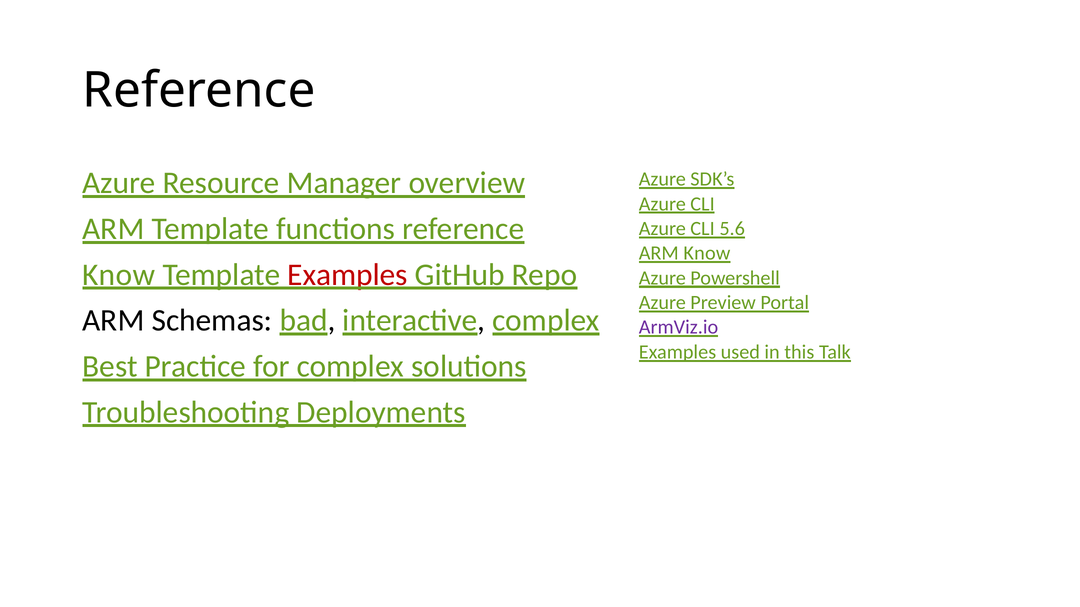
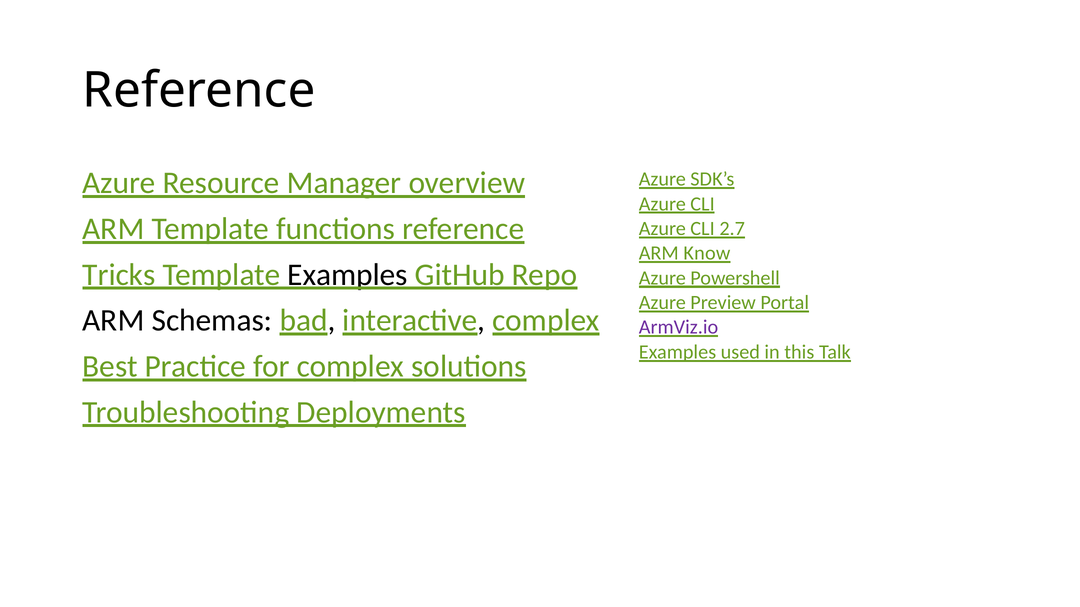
5.6: 5.6 -> 2.7
Know at (119, 275): Know -> Tricks
Examples at (348, 275) colour: red -> black
